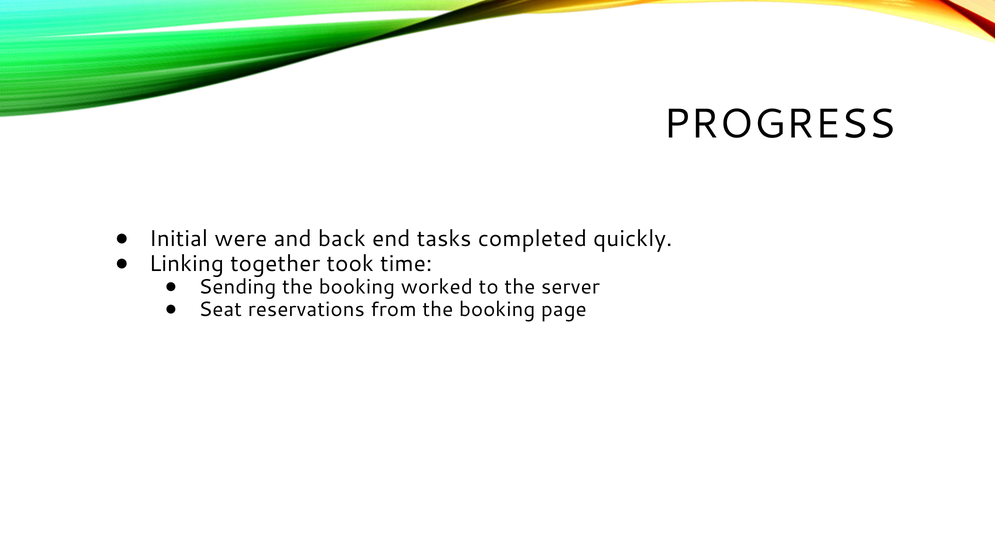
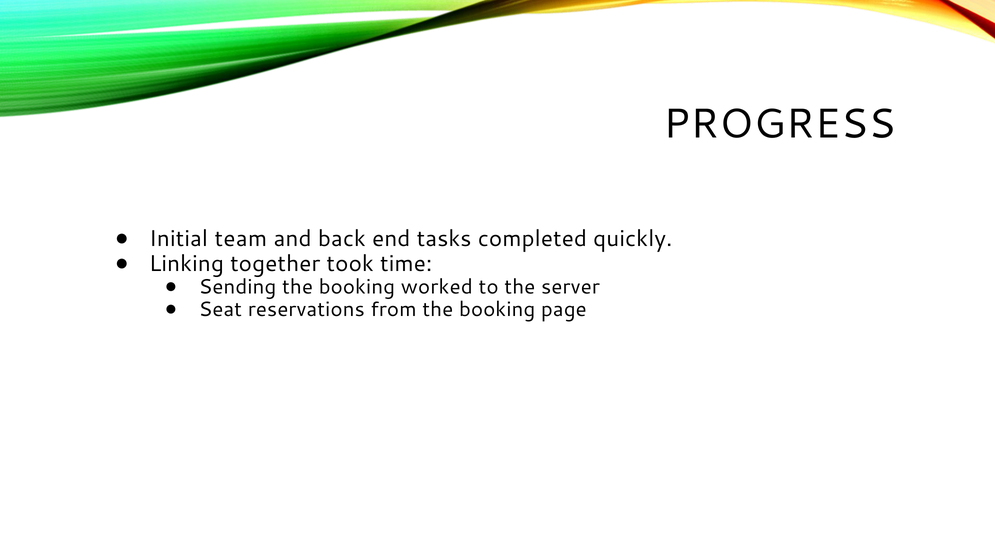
were: were -> team
